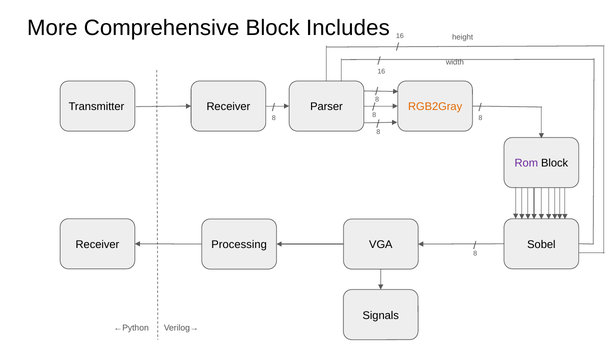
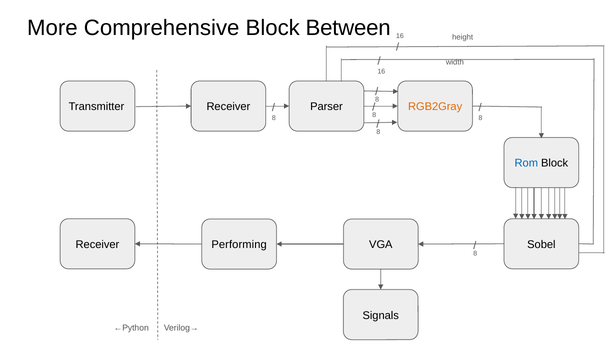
Includes: Includes -> Between
Rom colour: purple -> blue
Processing: Processing -> Performing
